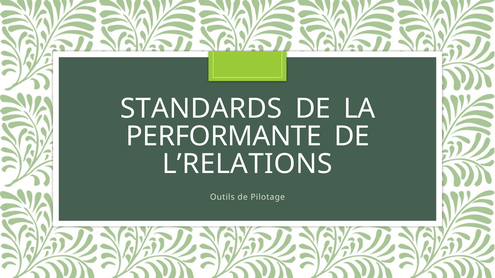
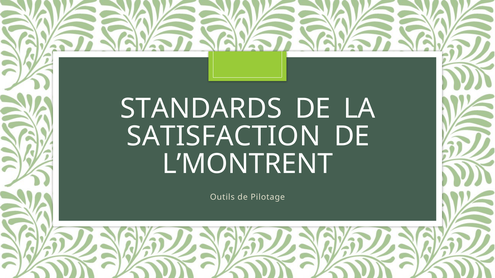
PERFORMANTE: PERFORMANTE -> SATISFACTION
L’RELATIONS: L’RELATIONS -> L’MONTRENT
